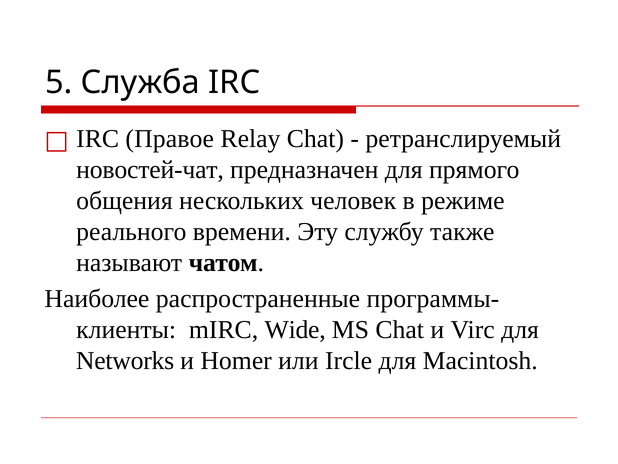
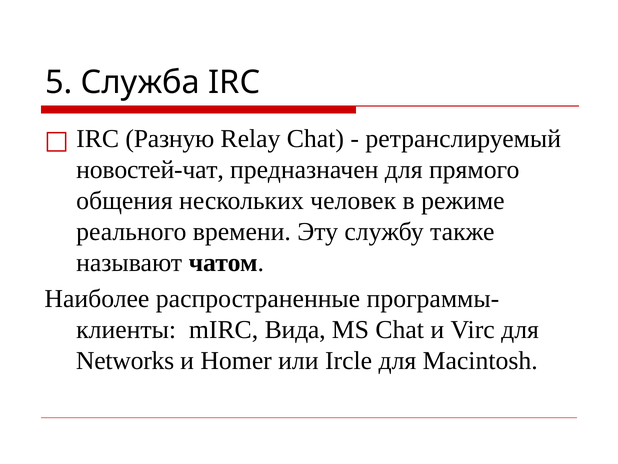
Правое: Правое -> Разную
Wide: Wide -> Вида
